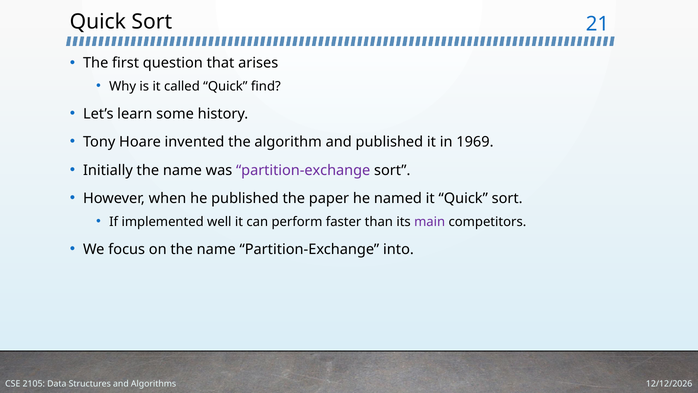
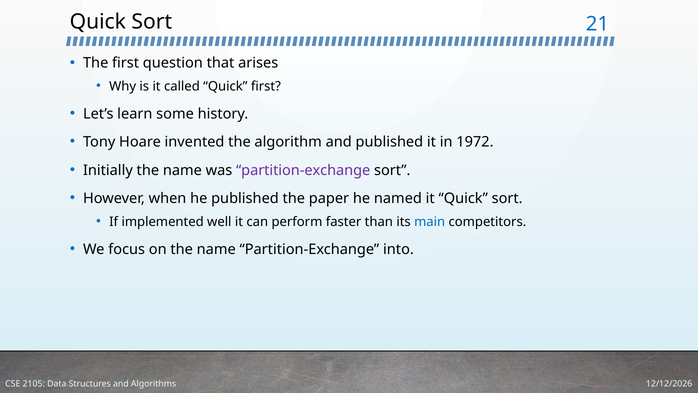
Quick find: find -> first
1969: 1969 -> 1972
main colour: purple -> blue
